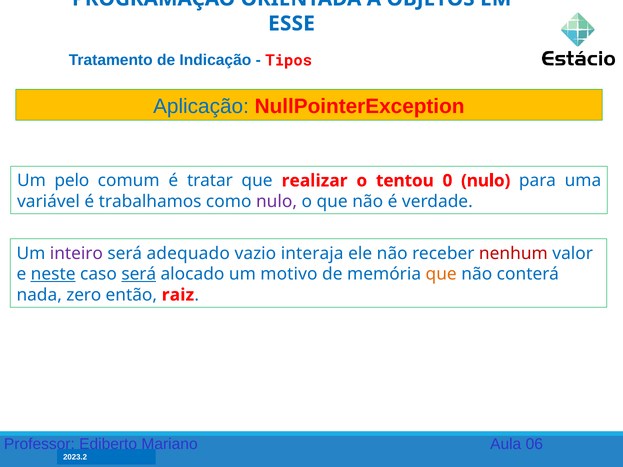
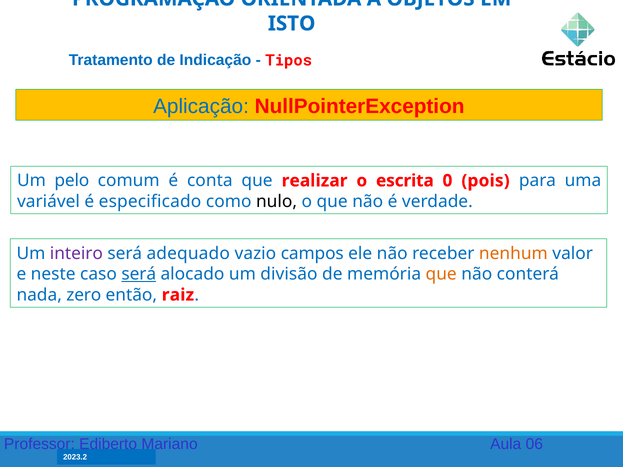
ESSE: ESSE -> ISTO
tratar: tratar -> conta
tentou: tentou -> escrita
0 nulo: nulo -> pois
trabalhamos: trabalhamos -> especificado
nulo at (277, 202) colour: purple -> black
interaja: interaja -> campos
nenhum colour: red -> orange
neste underline: present -> none
motivo: motivo -> divisão
